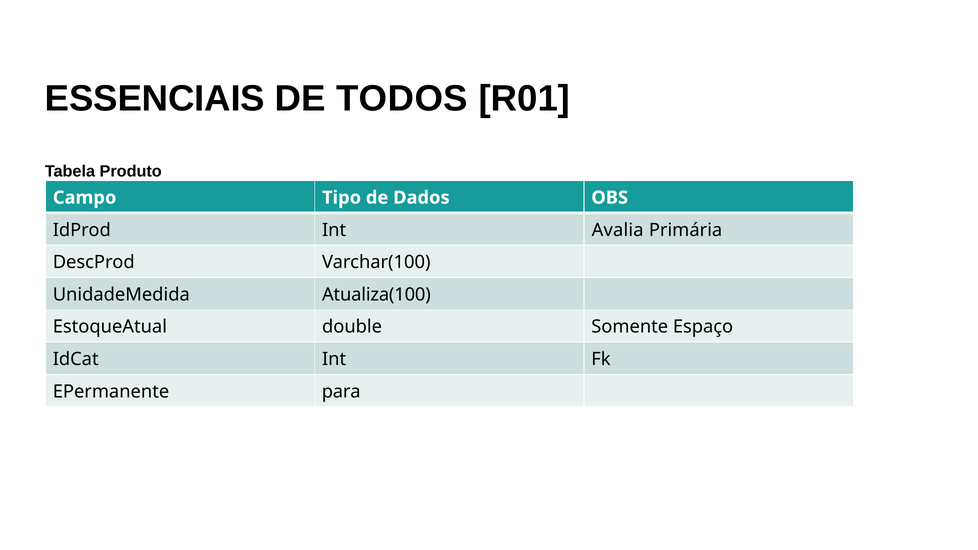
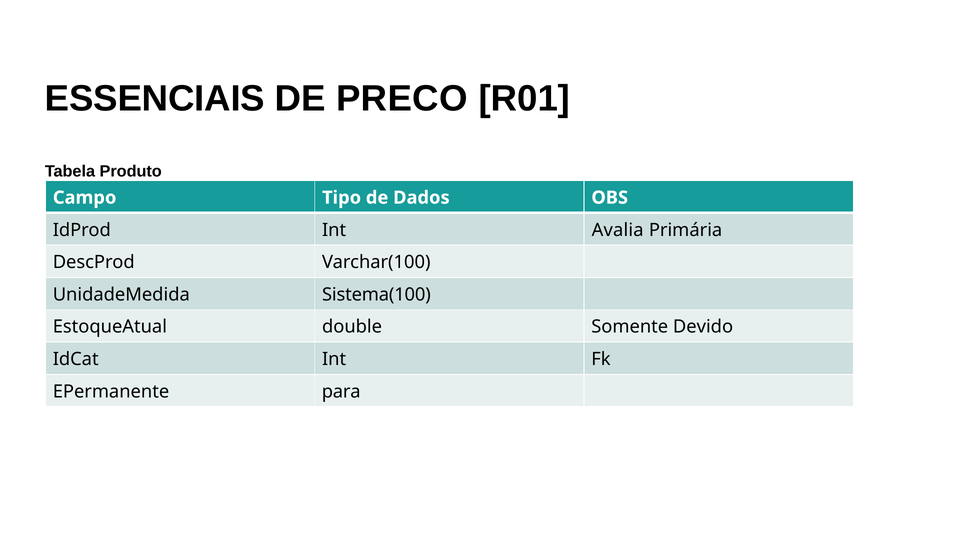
TODOS: TODOS -> PRECO
Atualiza(100: Atualiza(100 -> Sistema(100
Espaço: Espaço -> Devido
